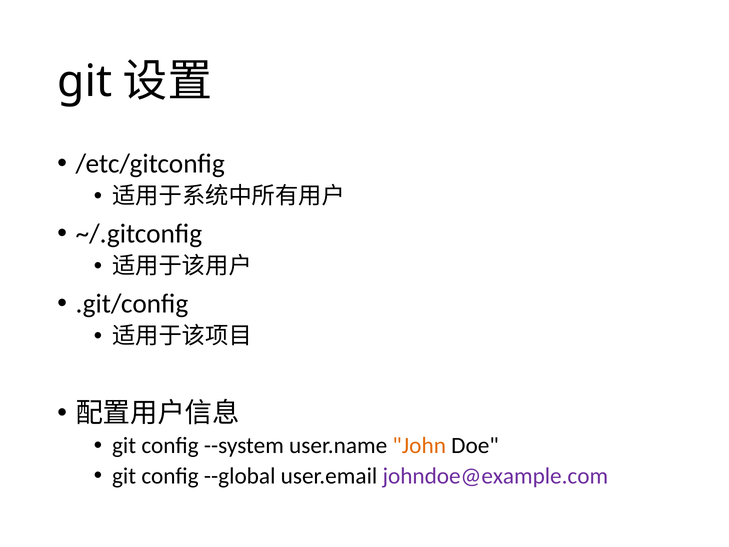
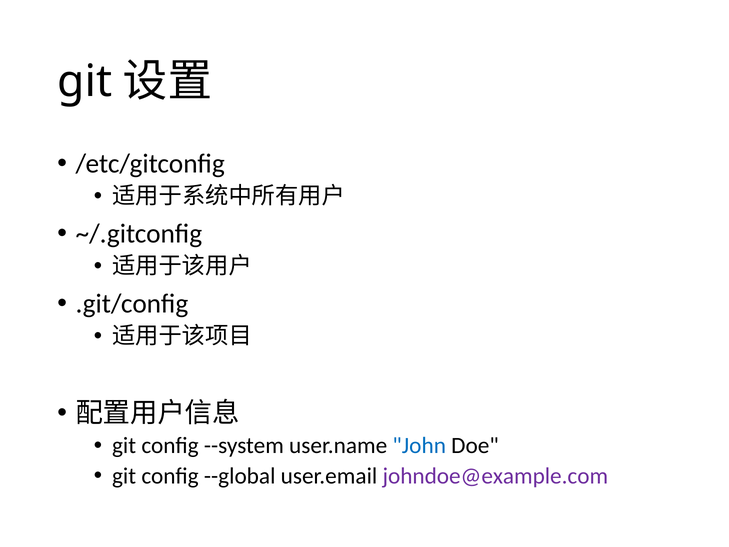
John colour: orange -> blue
